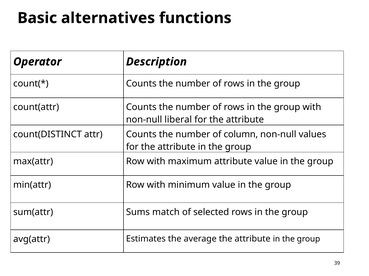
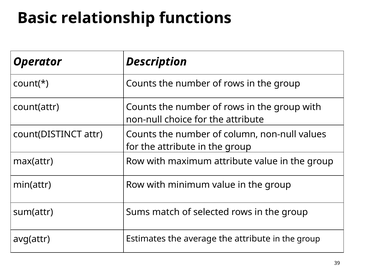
alternatives: alternatives -> relationship
liberal: liberal -> choice
